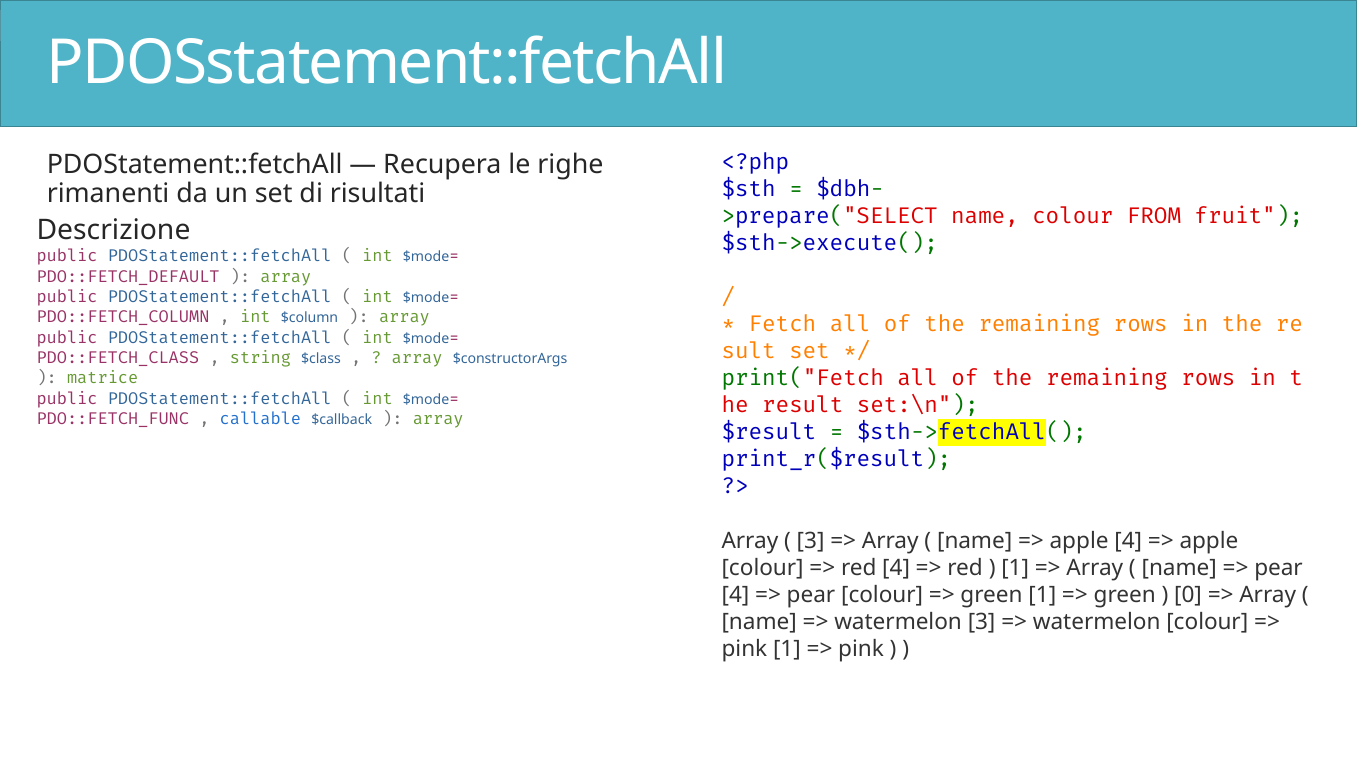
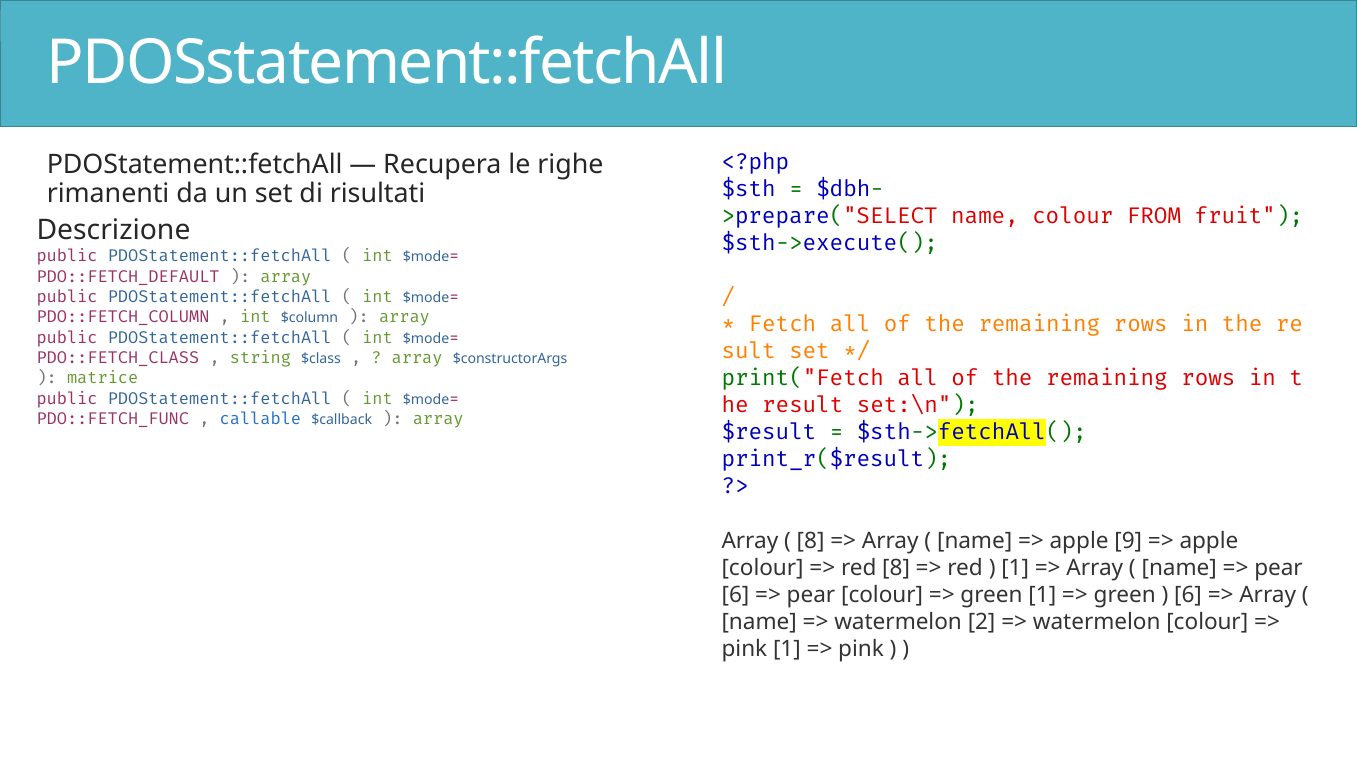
3 at (811, 541): 3 -> 8
apple 4: 4 -> 9
red 4: 4 -> 8
4 at (736, 595): 4 -> 6
0 at (1188, 595): 0 -> 6
watermelon 3: 3 -> 2
